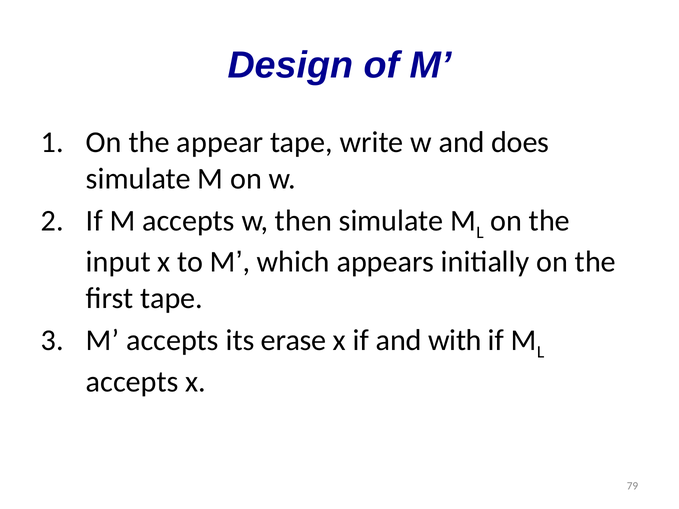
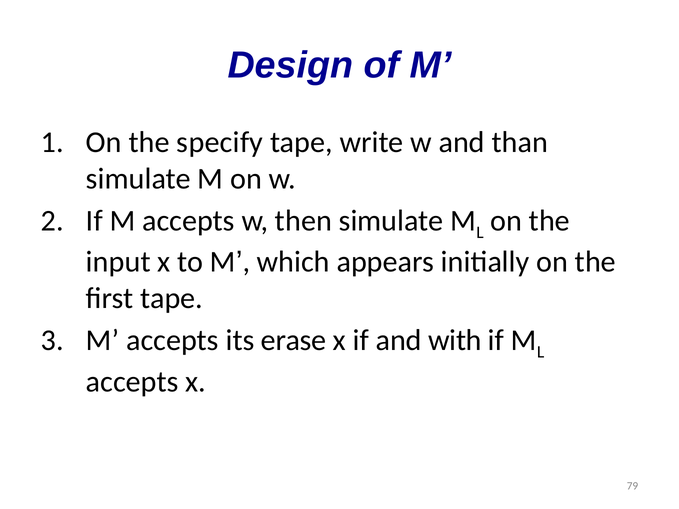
appear: appear -> specify
does: does -> than
